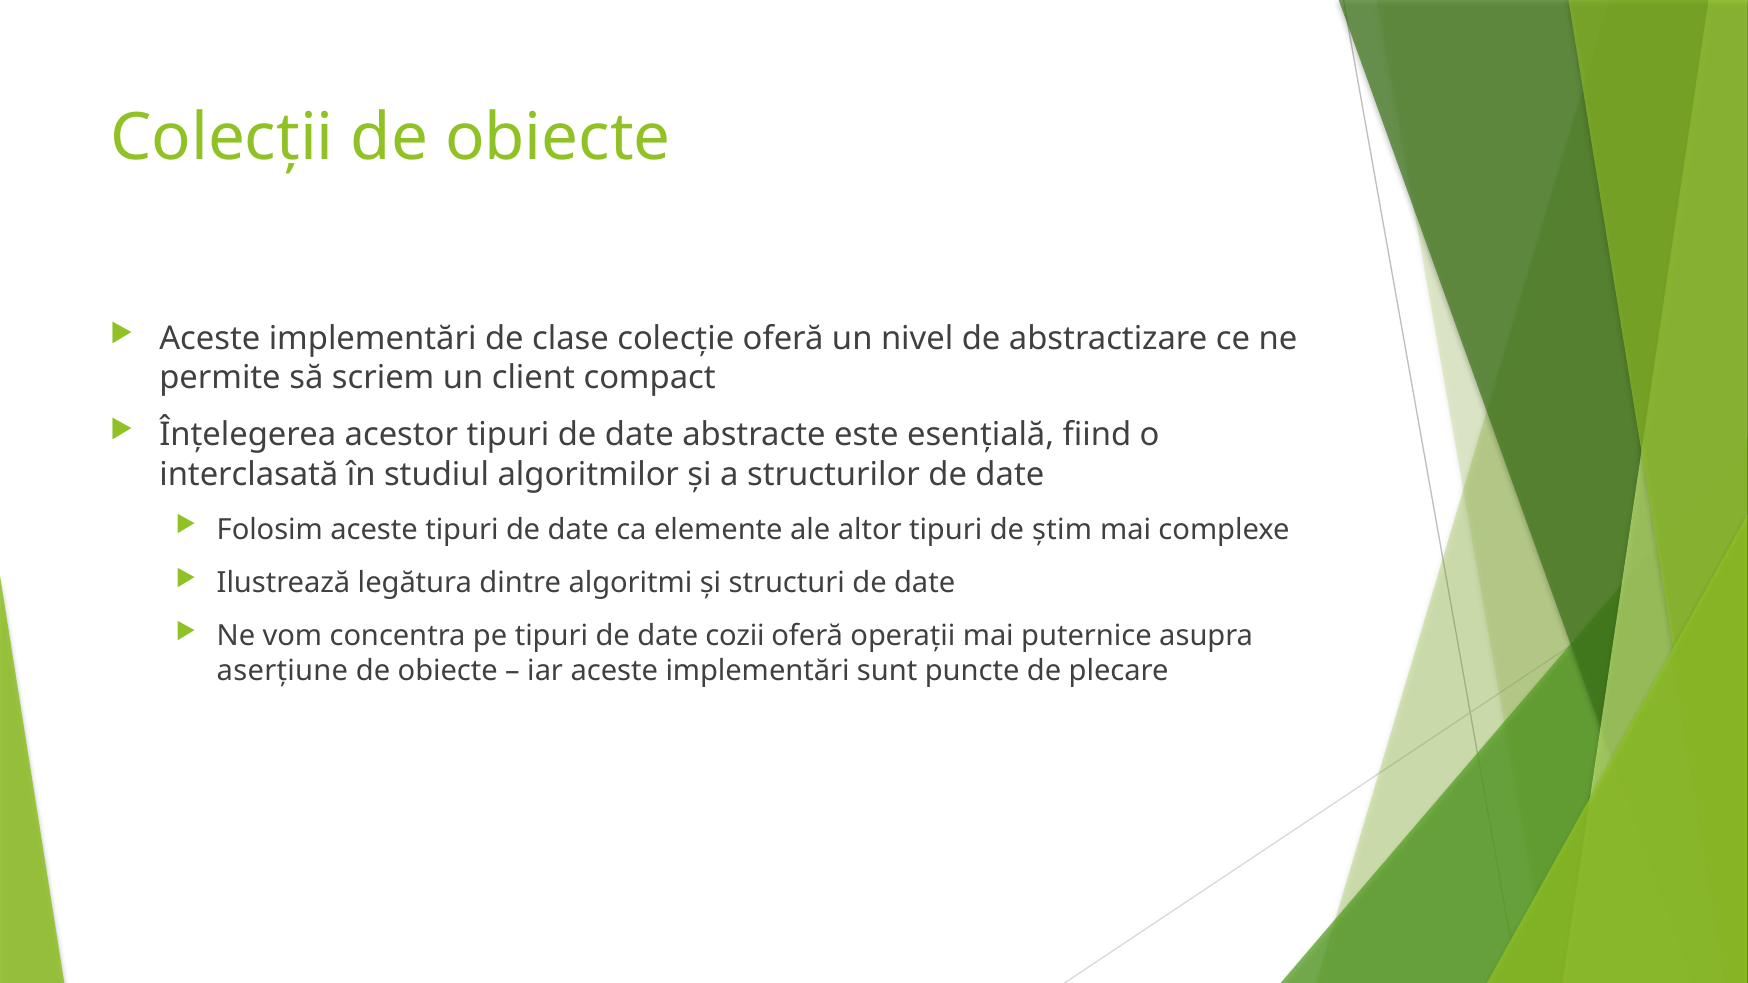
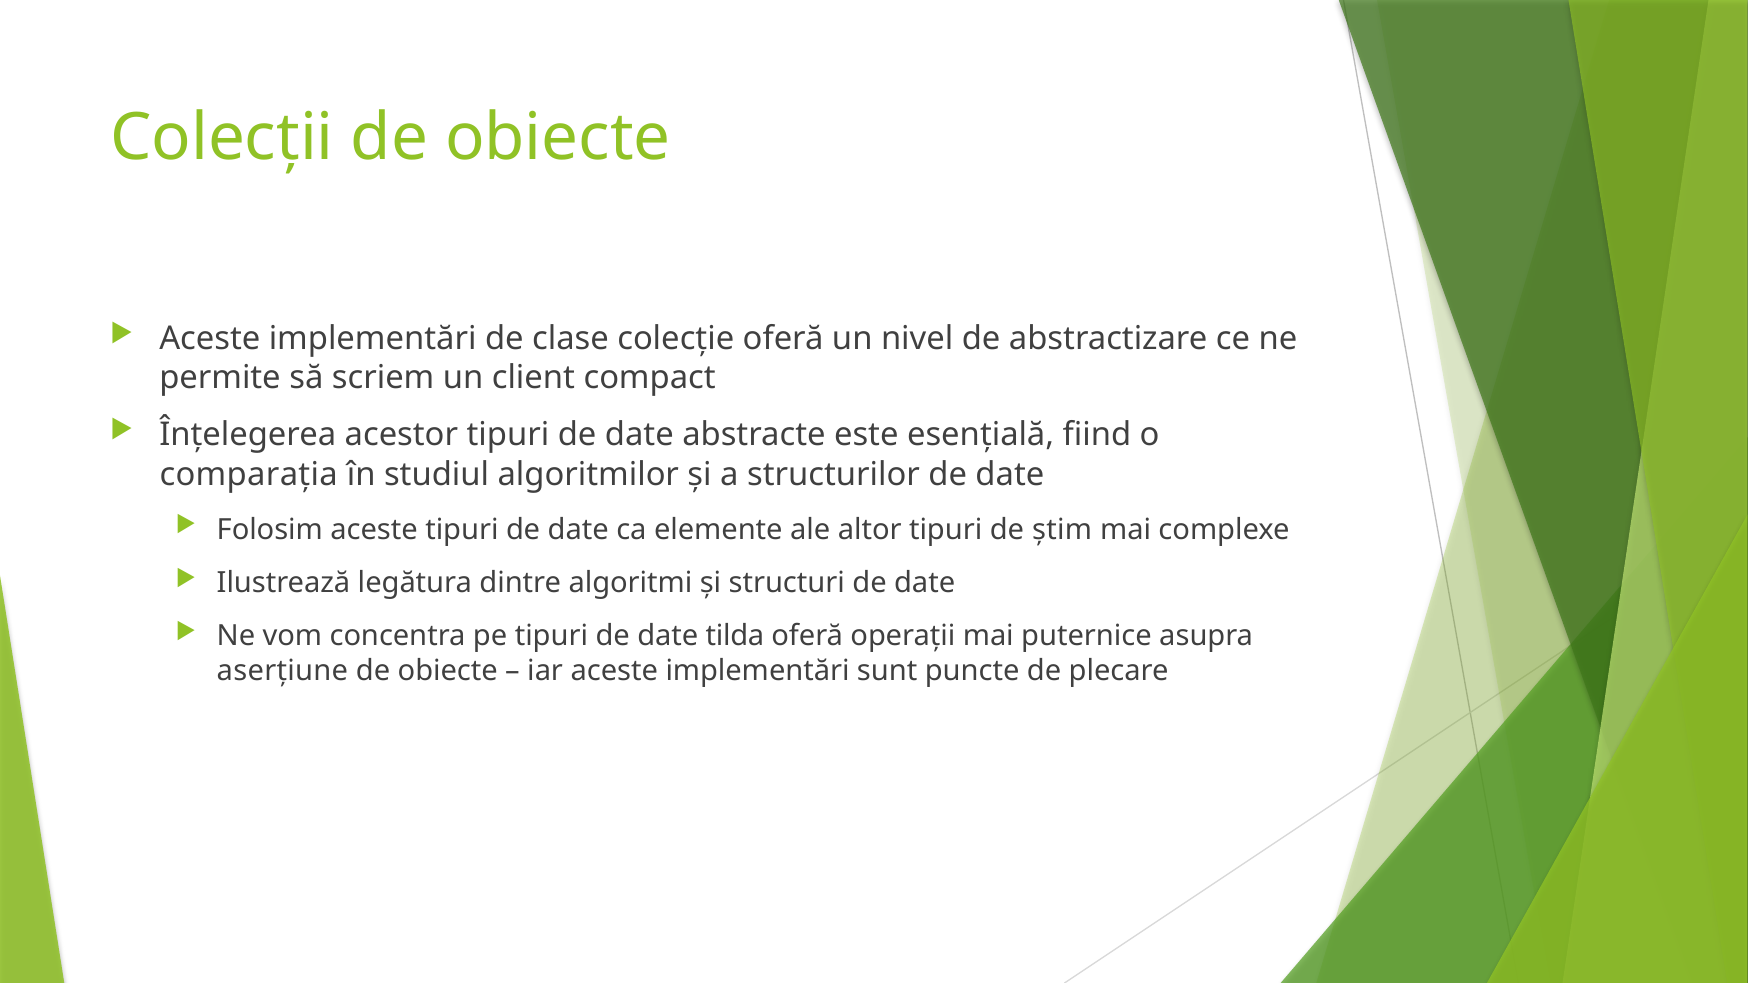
interclasată: interclasată -> comparația
cozii: cozii -> tilda
